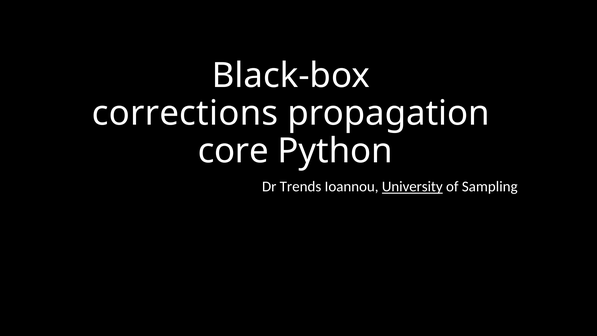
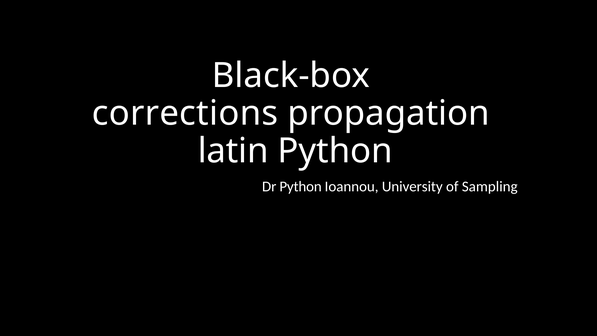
core: core -> latin
Dr Trends: Trends -> Python
University underline: present -> none
